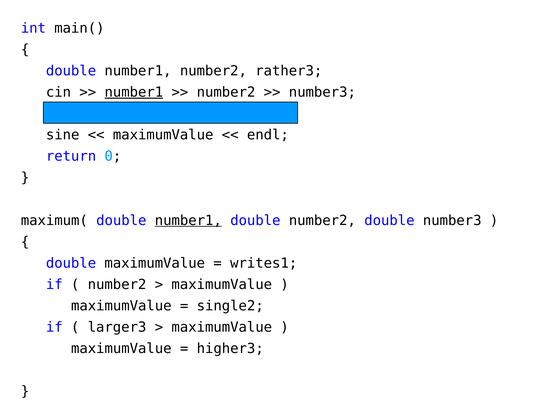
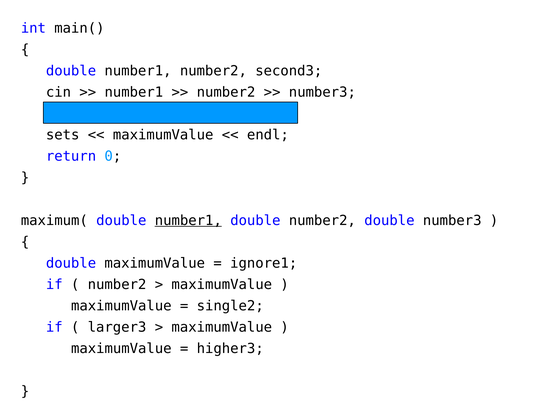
rather3: rather3 -> second3
number1 at (134, 92) underline: present -> none
sine: sine -> sets
writes1: writes1 -> ignore1
